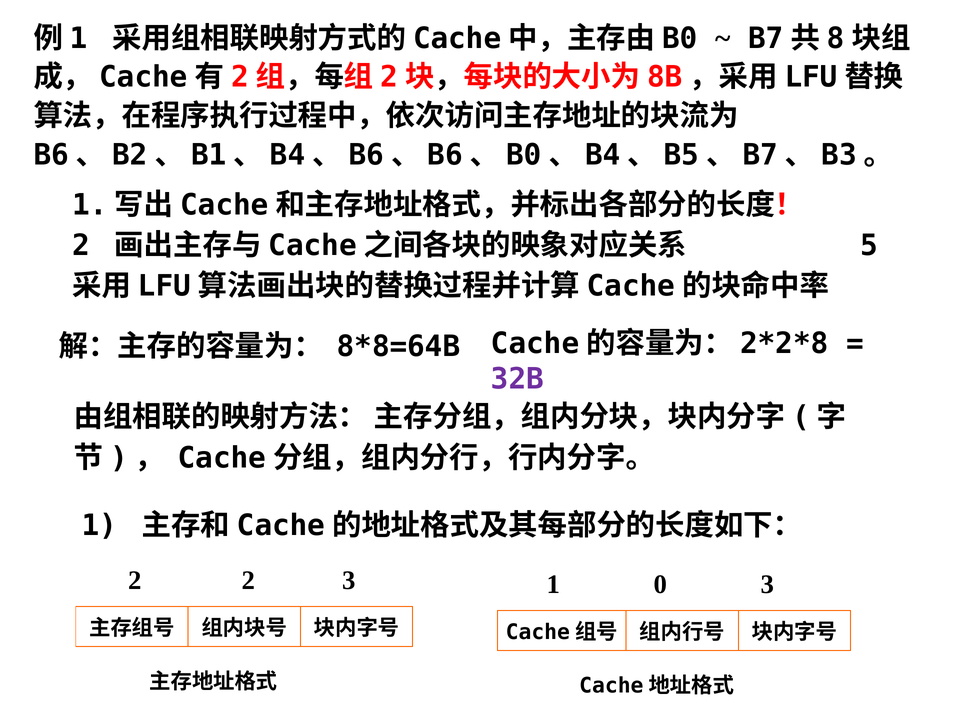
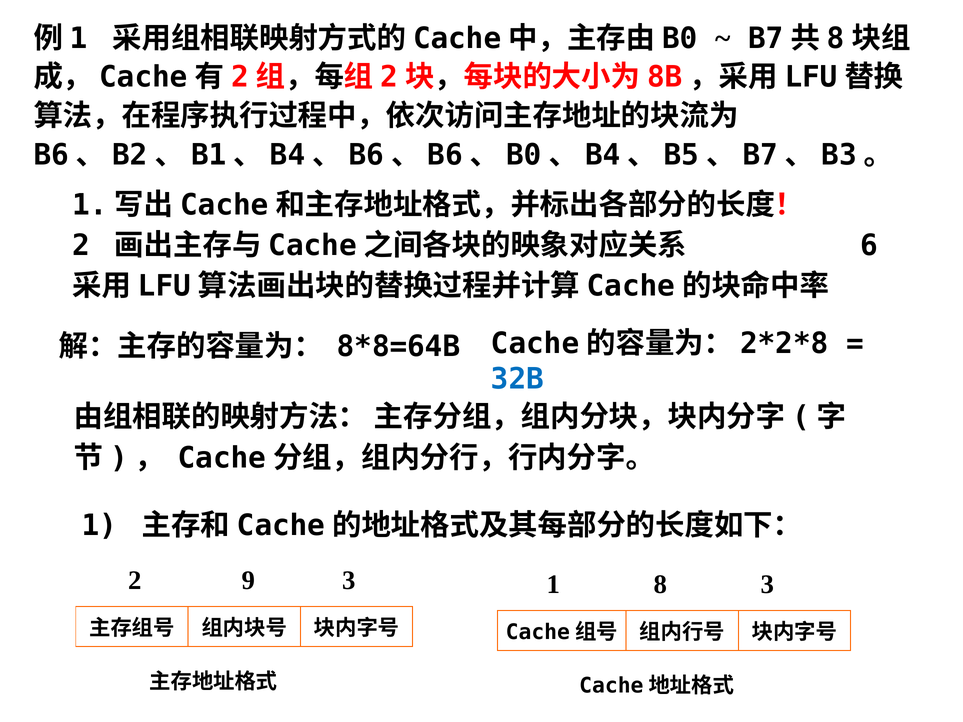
5: 5 -> 6
32B colour: purple -> blue
2 2: 2 -> 9
0: 0 -> 8
